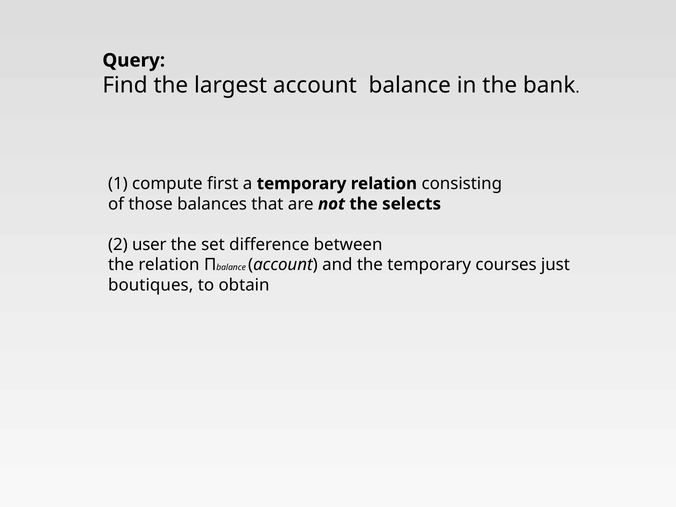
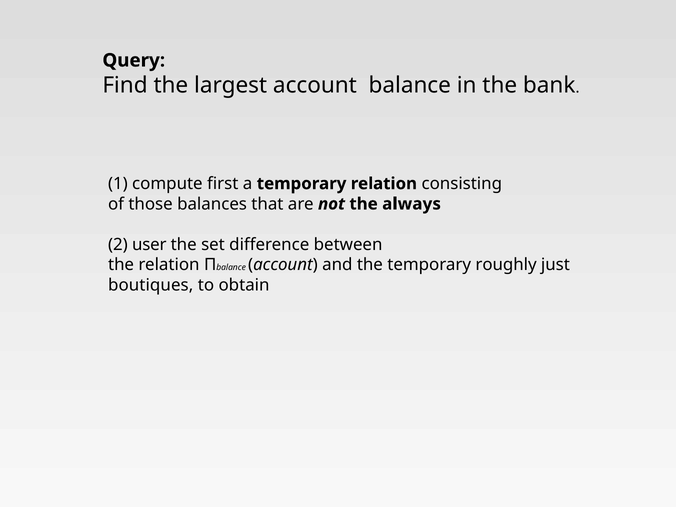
selects: selects -> always
courses: courses -> roughly
